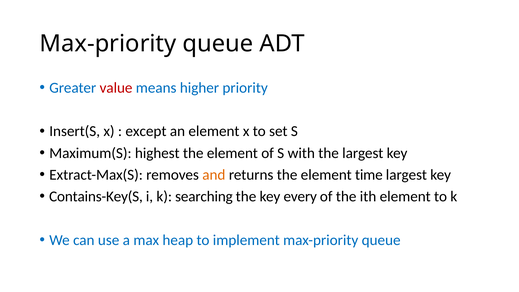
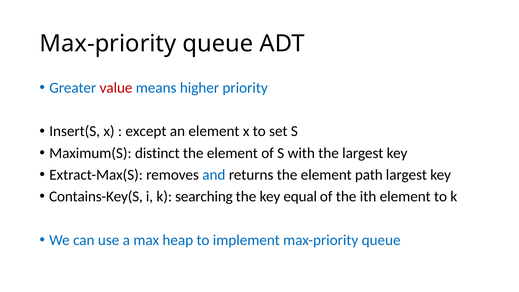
highest: highest -> distinct
and colour: orange -> blue
time: time -> path
every: every -> equal
